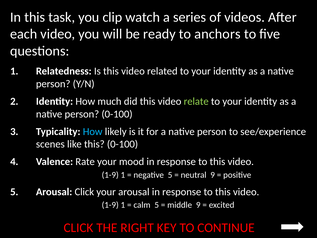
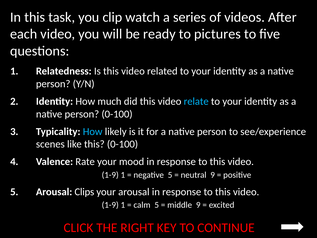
anchors: anchors -> pictures
relate colour: light green -> light blue
Arousal Click: Click -> Clips
